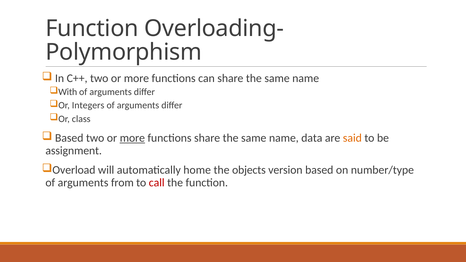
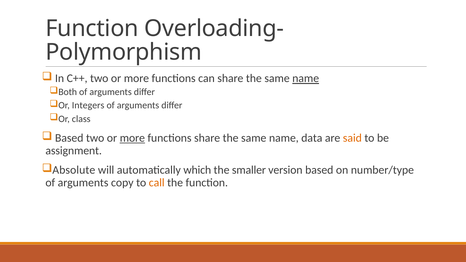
name at (306, 79) underline: none -> present
With: With -> Both
Overload: Overload -> Absolute
home: home -> which
objects: objects -> smaller
from: from -> copy
call colour: red -> orange
